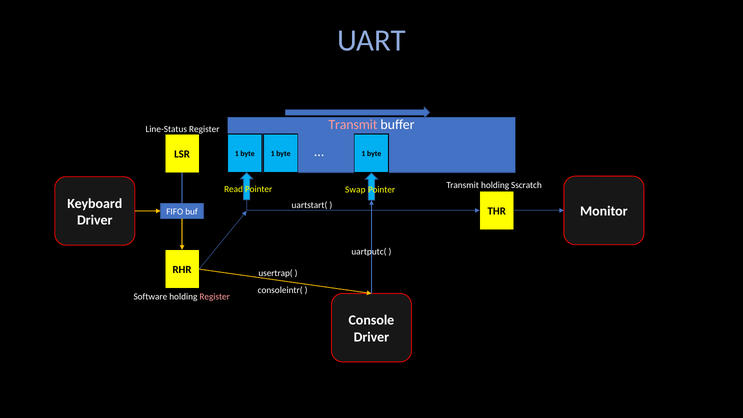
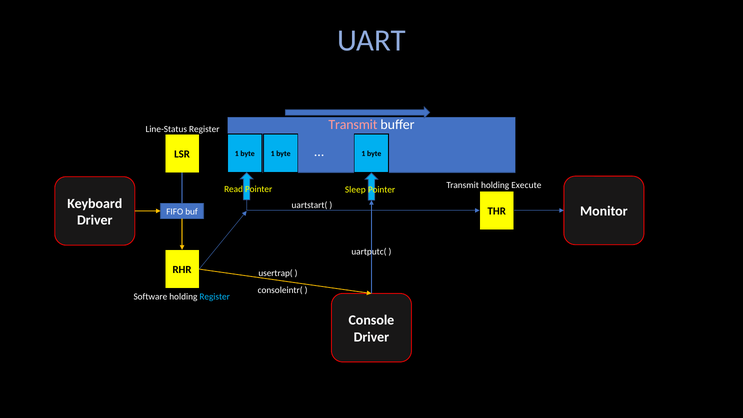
Sscratch: Sscratch -> Execute
Swap: Swap -> Sleep
Register at (215, 297) colour: pink -> light blue
